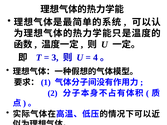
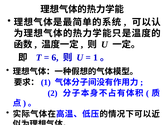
3: 3 -> 6
4 at (96, 58): 4 -> 1
